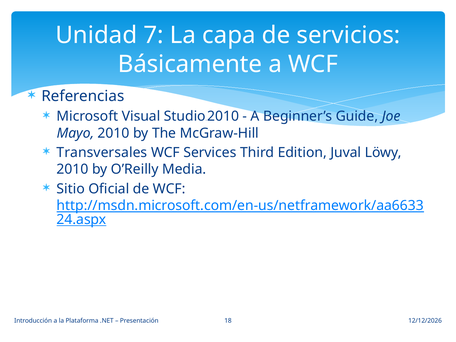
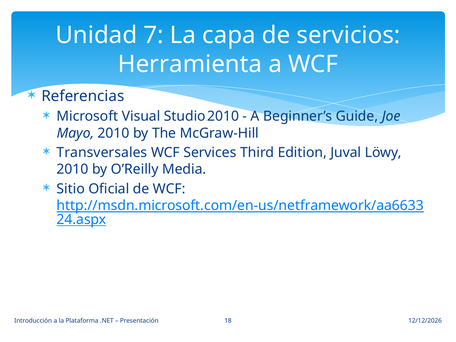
Básicamente: Básicamente -> Herramienta
